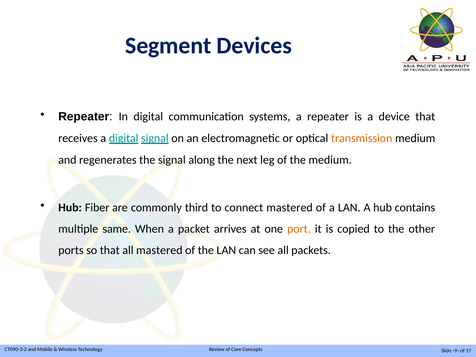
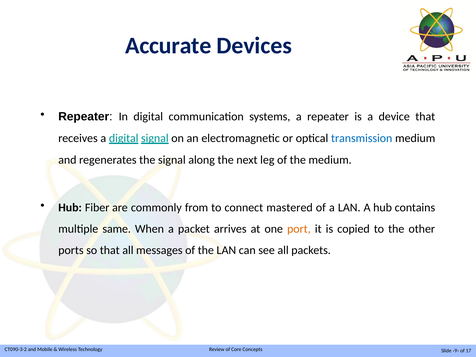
Segment: Segment -> Accurate
transmission colour: orange -> blue
third: third -> from
all mastered: mastered -> messages
